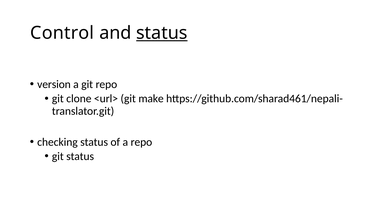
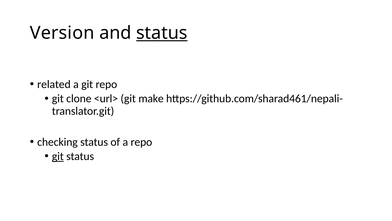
Control: Control -> Version
version: version -> related
git at (58, 156) underline: none -> present
